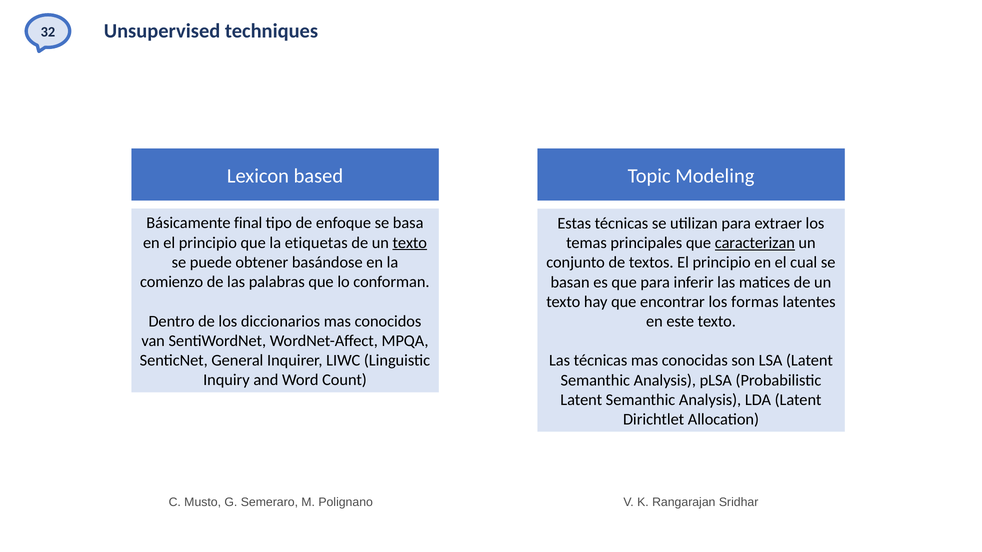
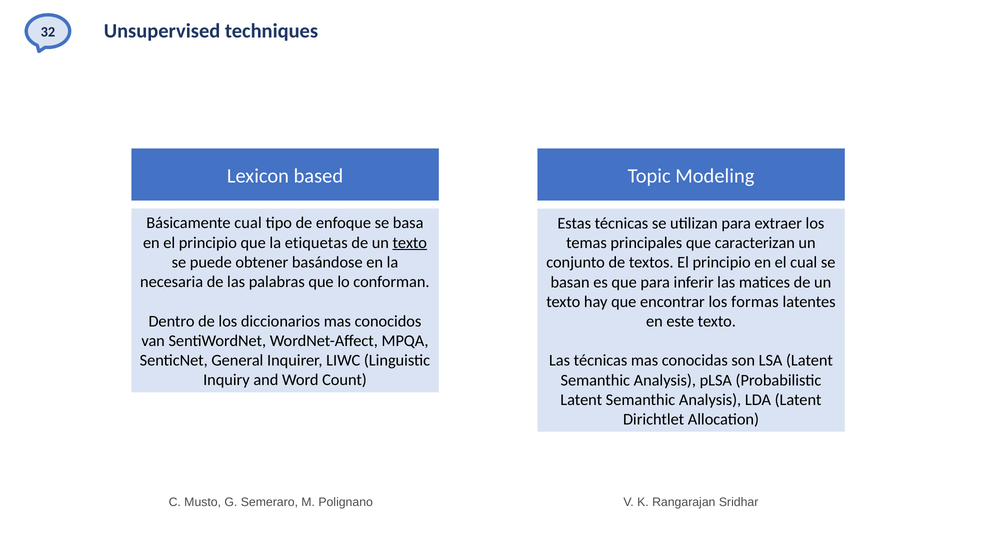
Básicamente final: final -> cual
caracterizan underline: present -> none
comienzo: comienzo -> necesaria
